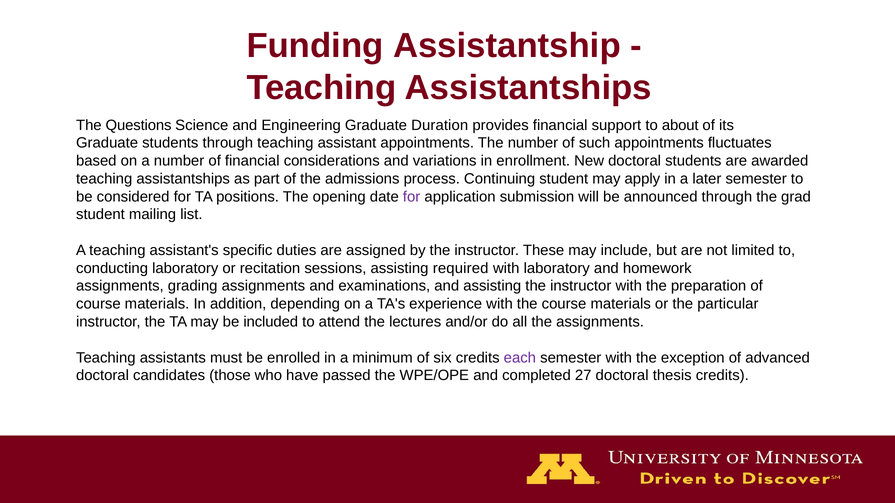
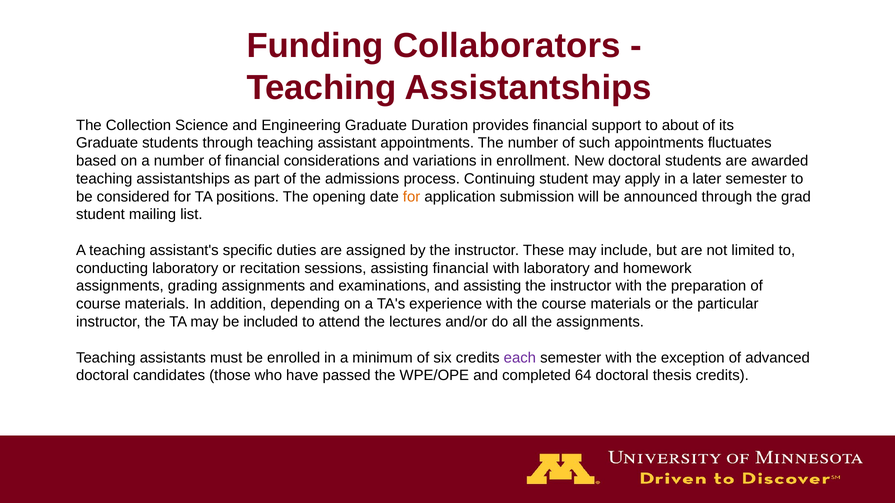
Assistantship: Assistantship -> Collaborators
Questions: Questions -> Collection
for at (412, 197) colour: purple -> orange
assisting required: required -> financial
27: 27 -> 64
